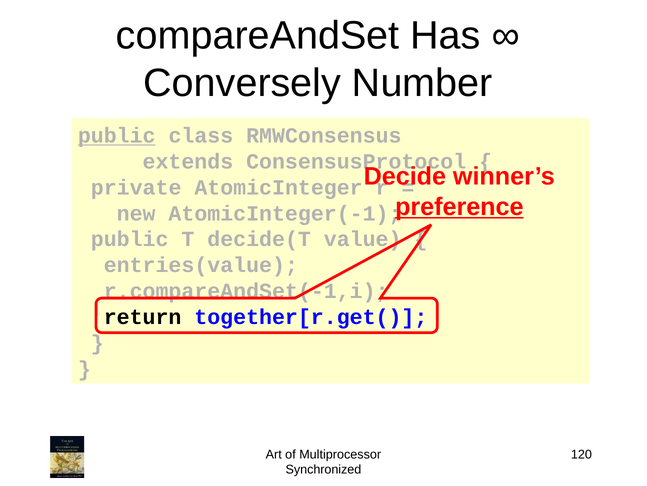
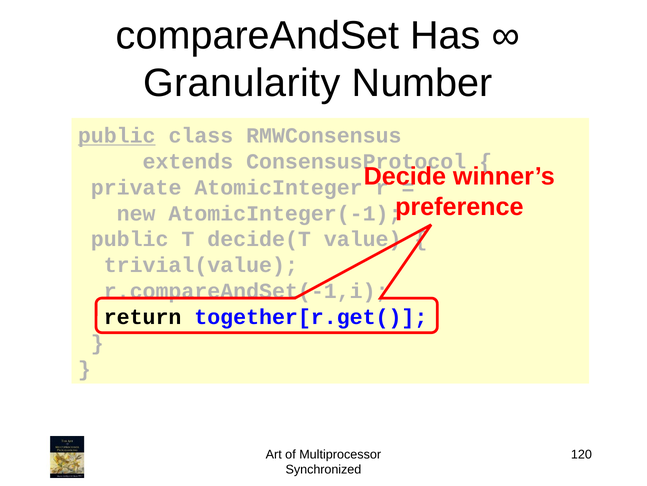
Conversely: Conversely -> Granularity
preference underline: present -> none
entries(value: entries(value -> trivial(value
